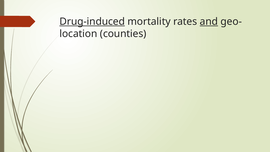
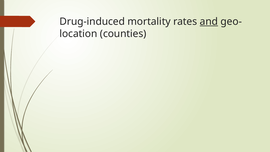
Drug-induced underline: present -> none
